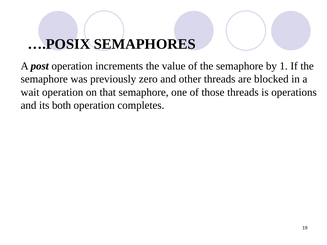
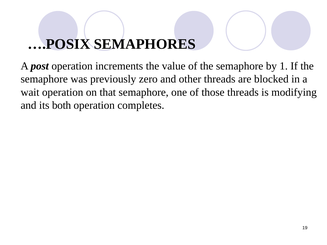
operations: operations -> modifying
